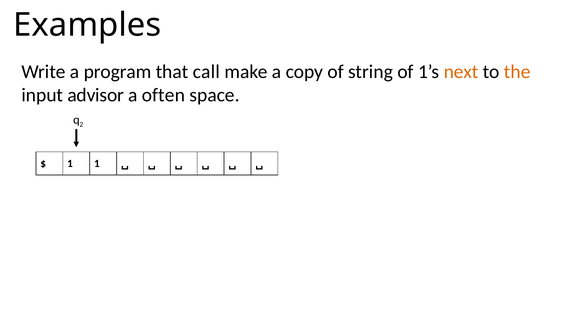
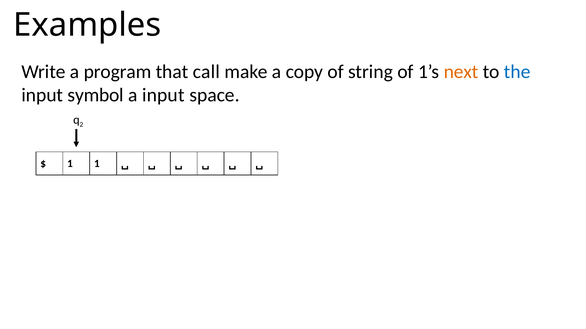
the colour: orange -> blue
advisor: advisor -> symbol
a often: often -> input
